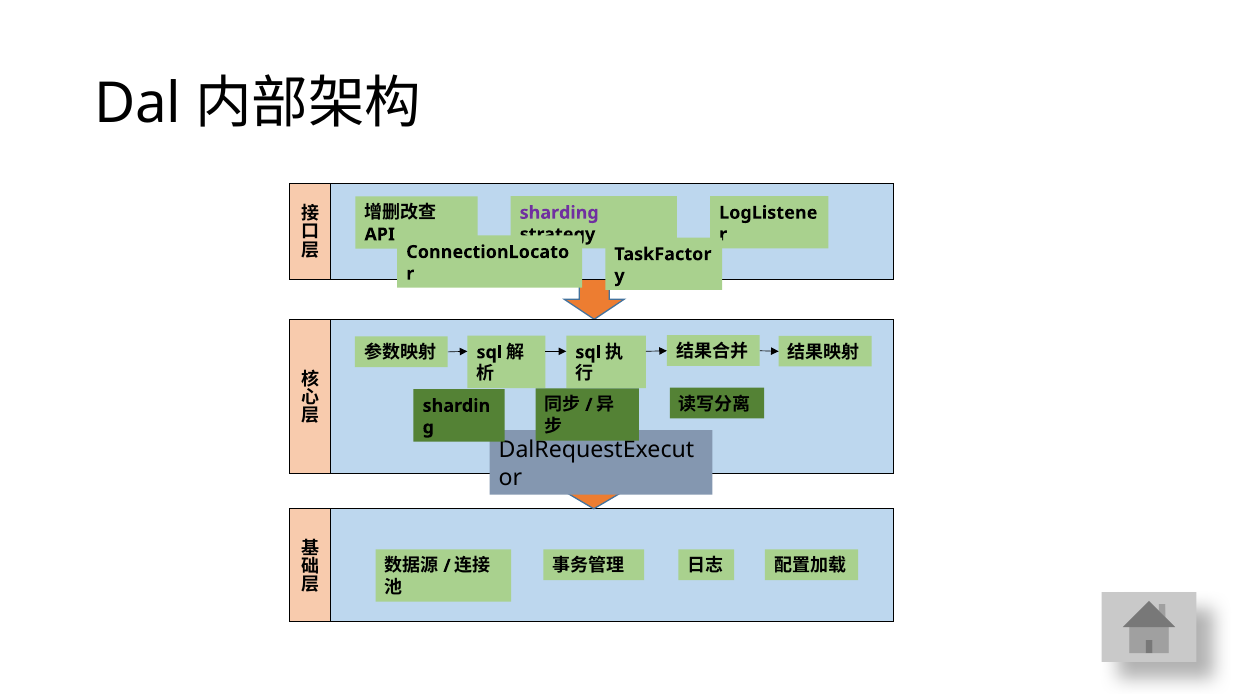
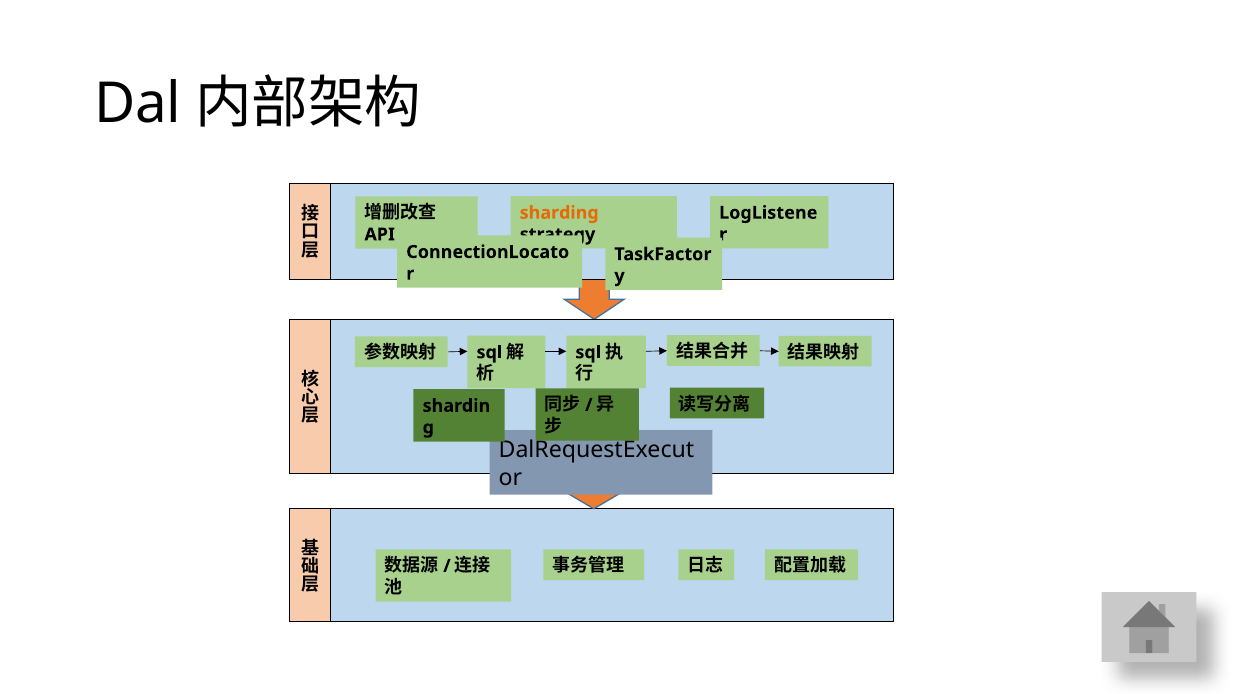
sharding colour: purple -> orange
